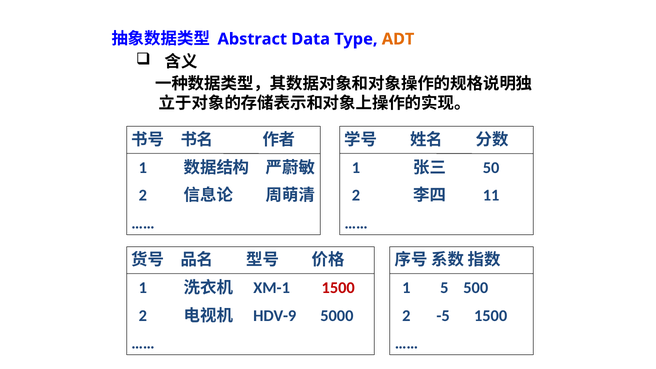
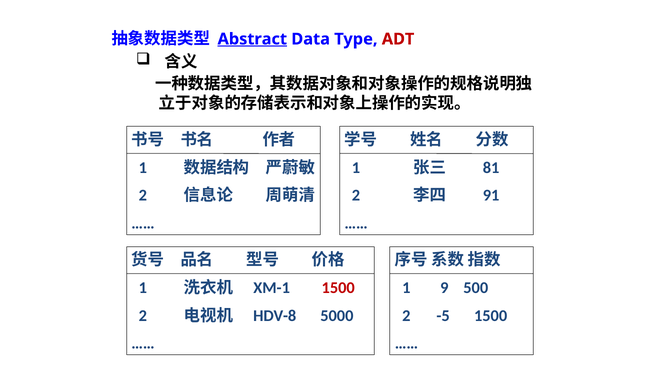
Abstract underline: none -> present
ADT colour: orange -> red
50: 50 -> 81
11: 11 -> 91
5: 5 -> 9
HDV-9: HDV-9 -> HDV-8
